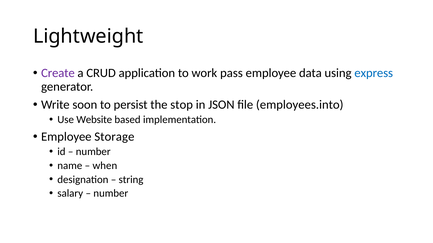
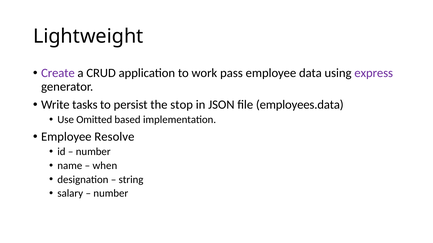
express colour: blue -> purple
soon: soon -> tasks
employees.into: employees.into -> employees.data
Website: Website -> Omitted
Storage: Storage -> Resolve
